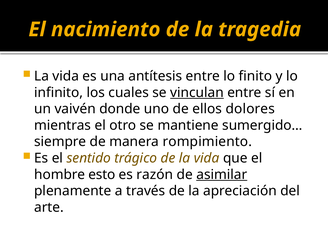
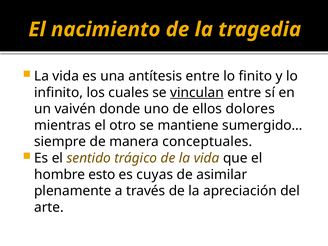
rompimiento: rompimiento -> conceptuales
razón: razón -> cuyas
asimilar underline: present -> none
